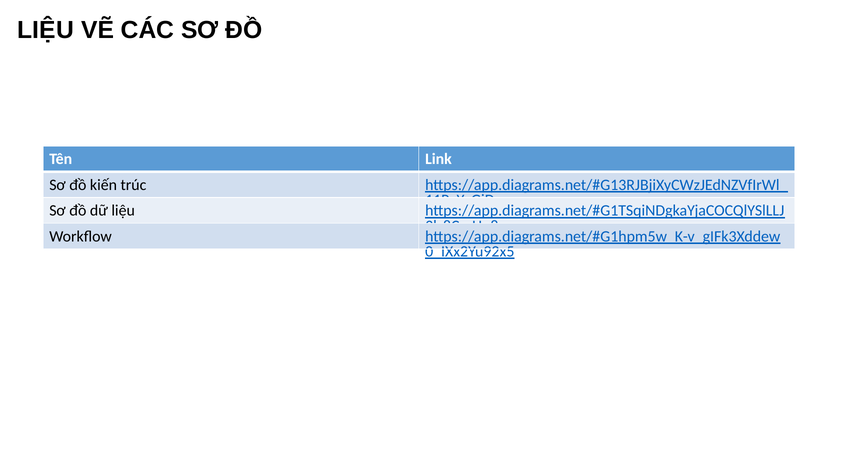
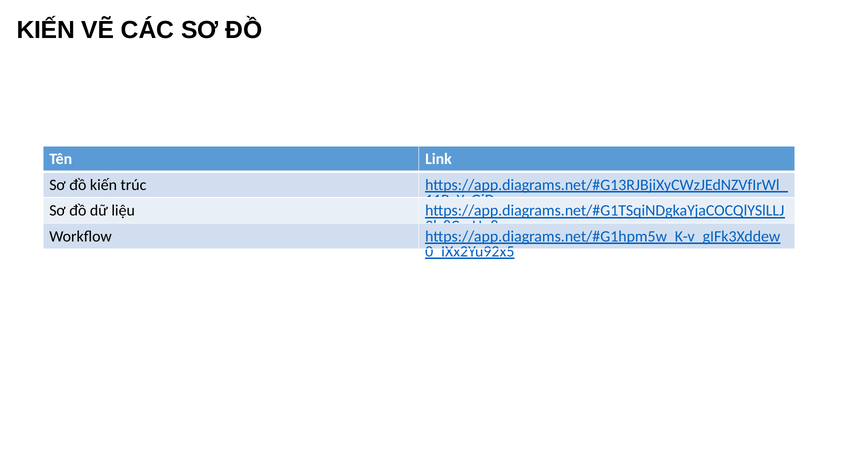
LIỆU at (46, 30): LIỆU -> KIẾN
